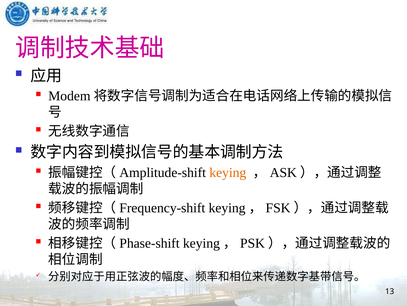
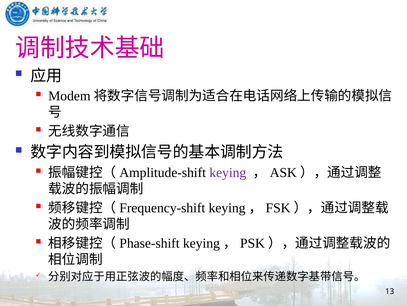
keying colour: orange -> purple
